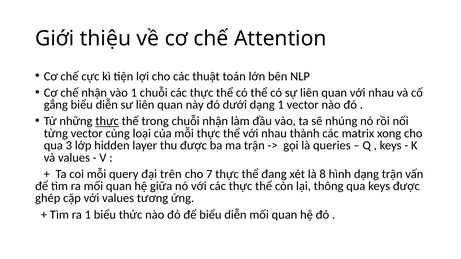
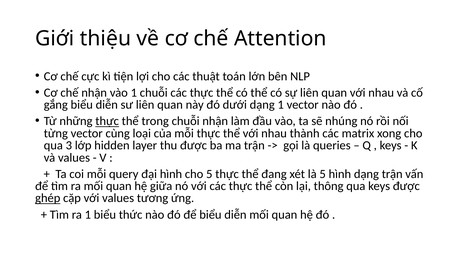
đại trên: trên -> hình
cho 7: 7 -> 5
là 8: 8 -> 5
ghép underline: none -> present
